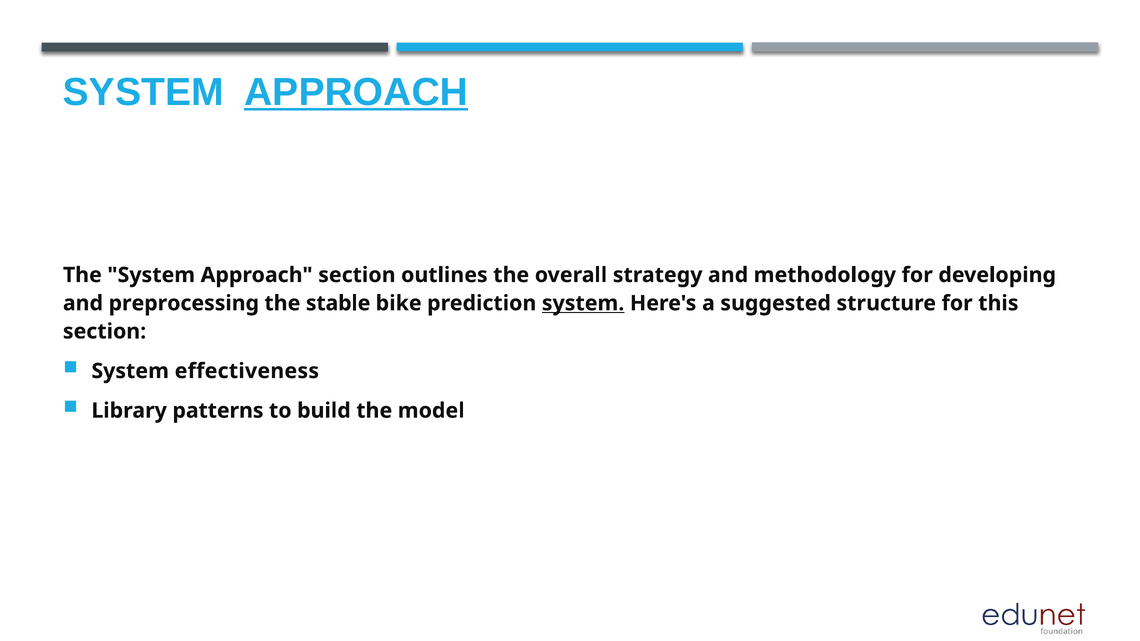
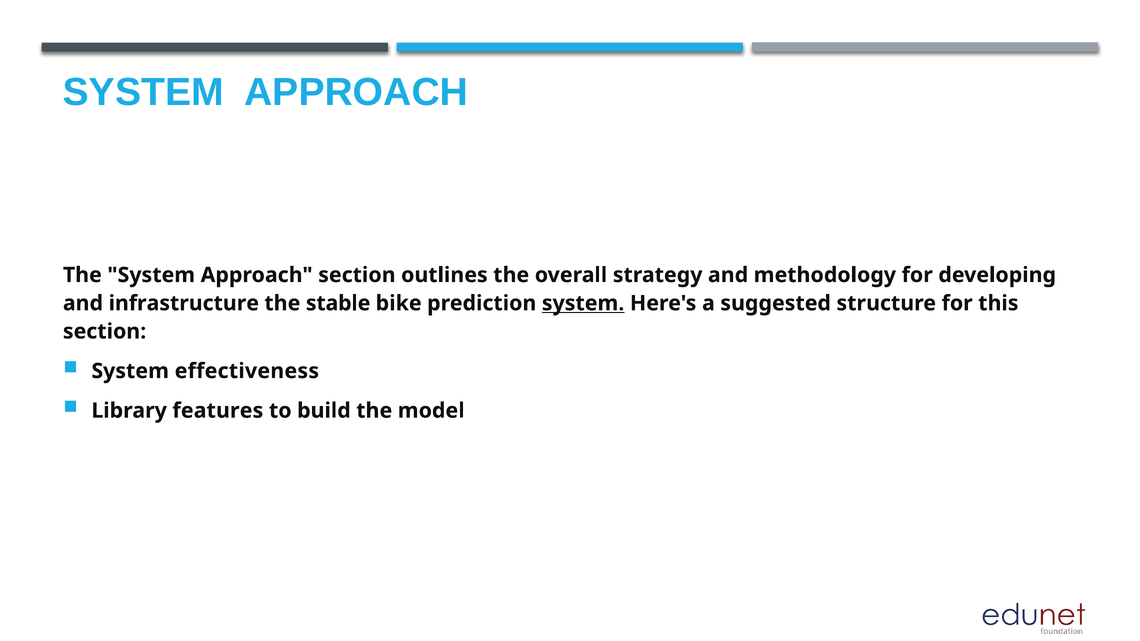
APPROACH at (356, 92) underline: present -> none
preprocessing: preprocessing -> infrastructure
patterns: patterns -> features
